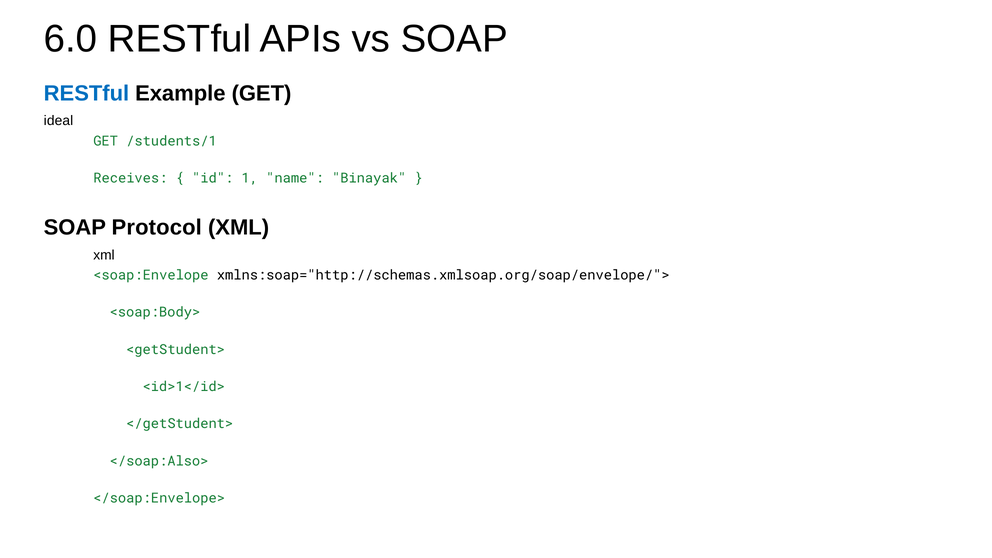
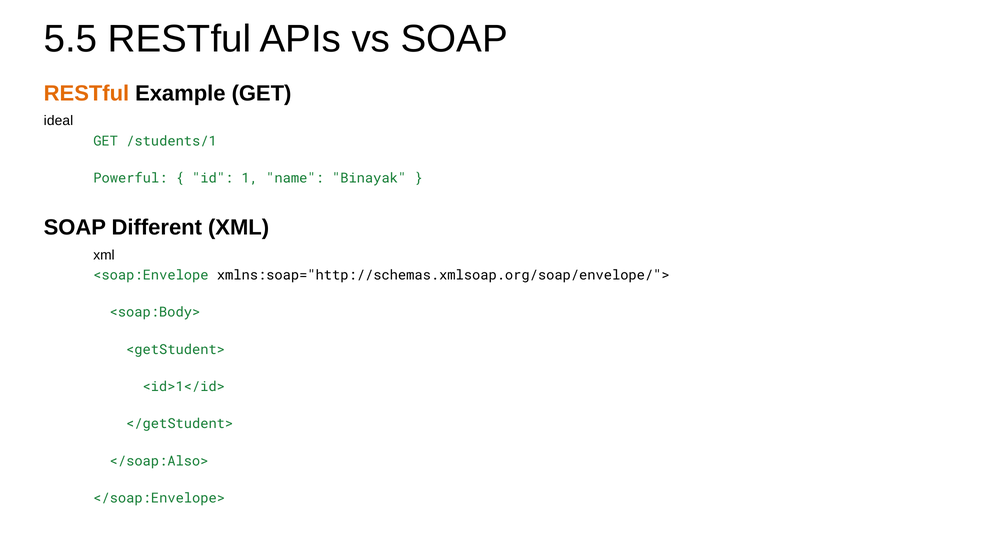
6.0: 6.0 -> 5.5
RESTful at (86, 93) colour: blue -> orange
Receives: Receives -> Powerful
Protocol: Protocol -> Different
